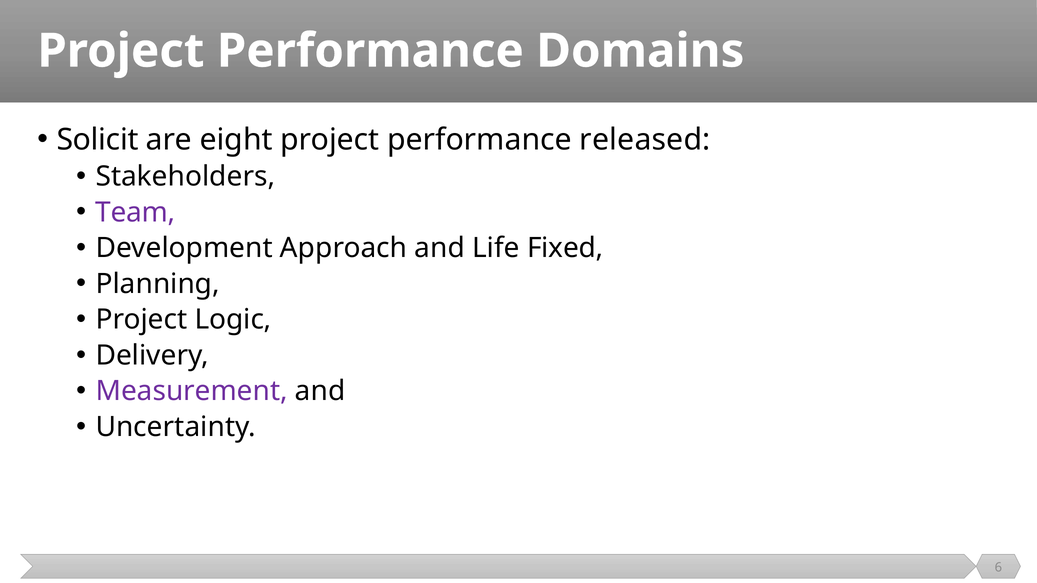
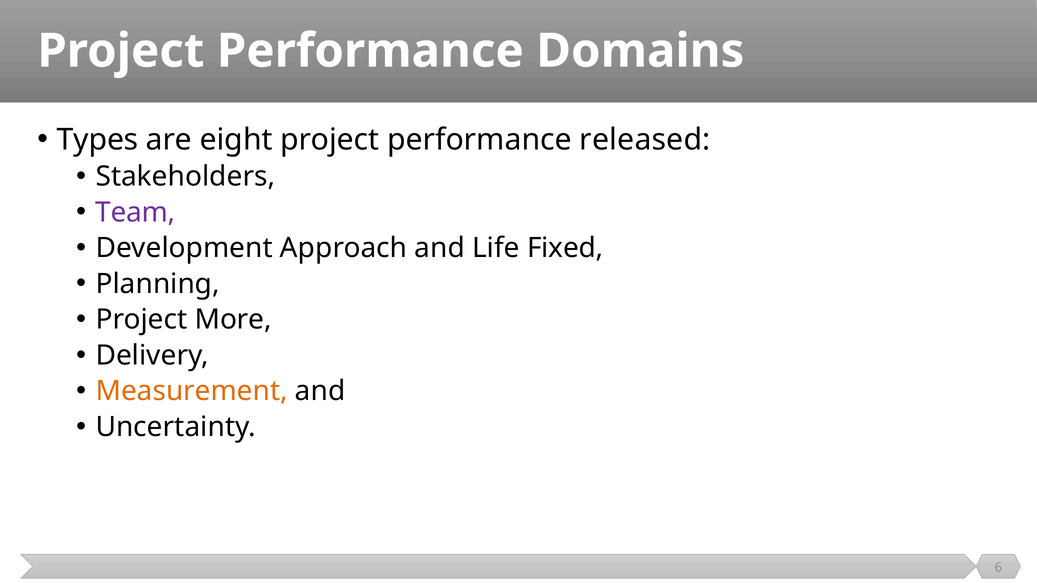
Solicit: Solicit -> Types
Logic: Logic -> More
Measurement colour: purple -> orange
